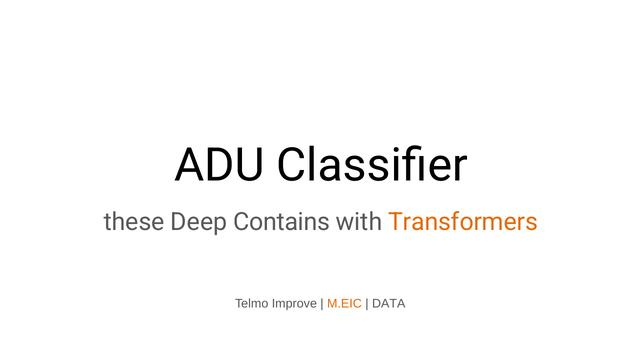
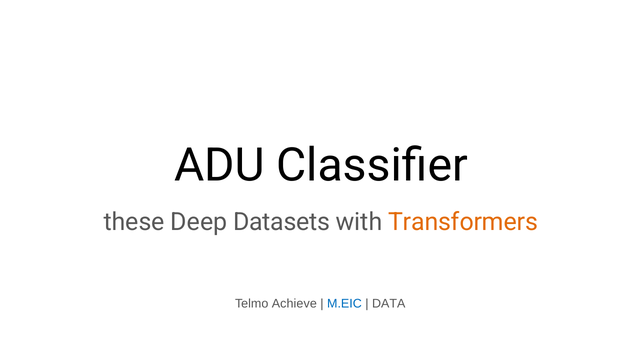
Contains: Contains -> Datasets
Improve: Improve -> Achieve
M.EIC colour: orange -> blue
